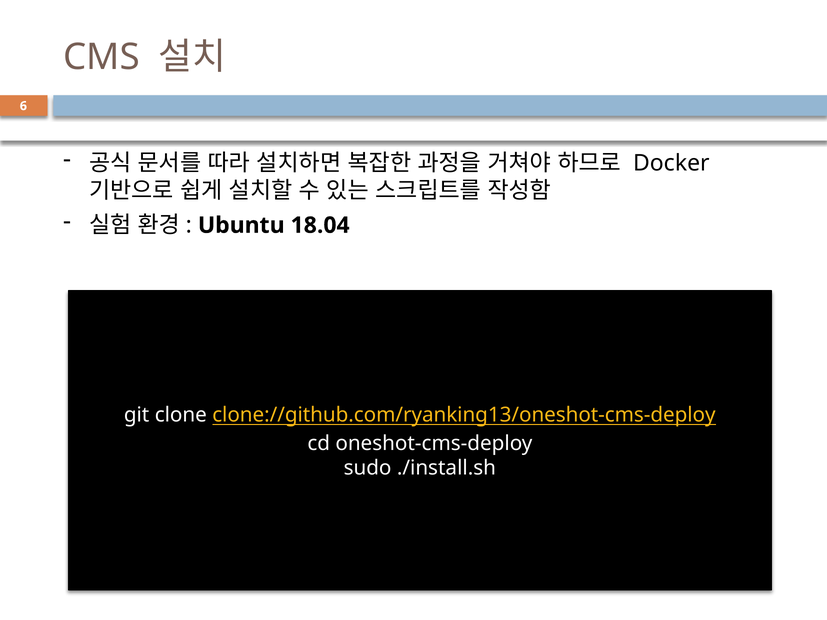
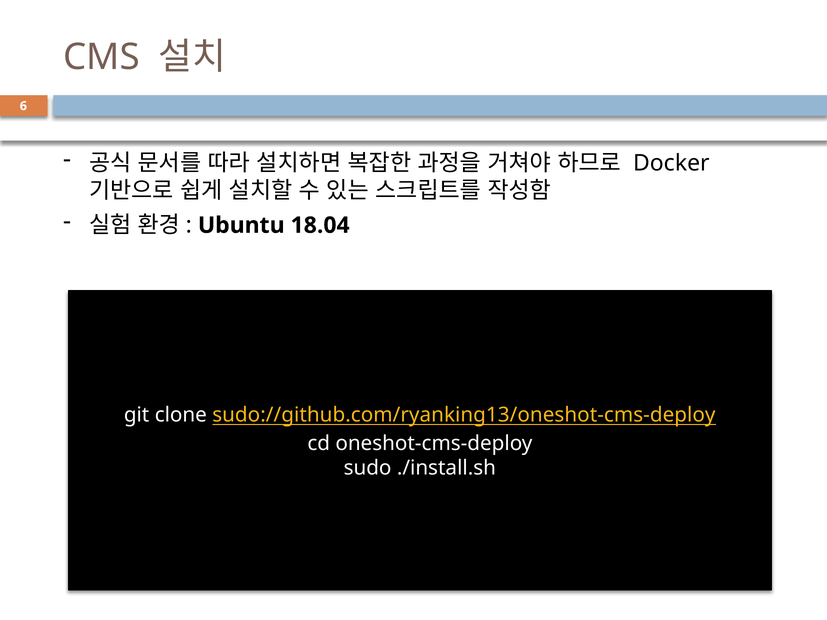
clone://github.com/ryanking13/oneshot-cms-deploy: clone://github.com/ryanking13/oneshot-cms-deploy -> sudo://github.com/ryanking13/oneshot-cms-deploy
